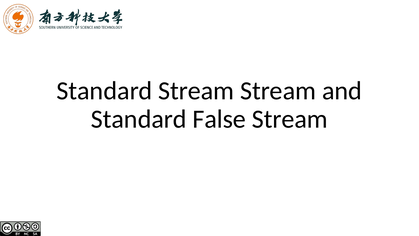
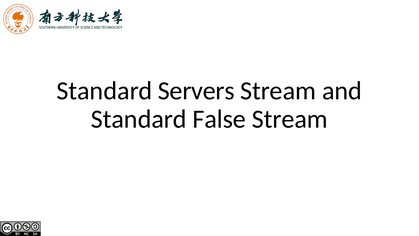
Standard Stream: Stream -> Servers
